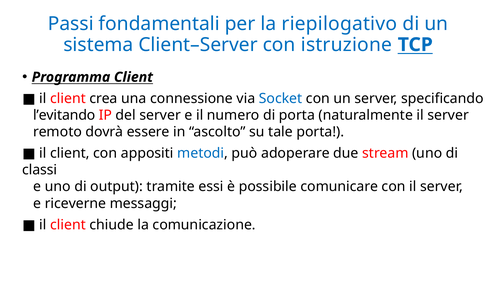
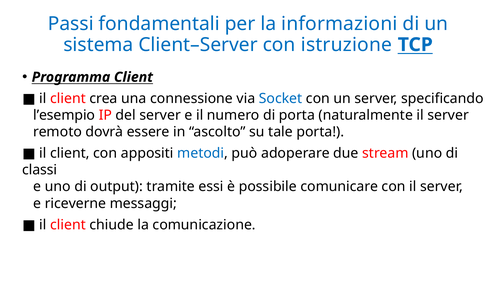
riepilogativo: riepilogativo -> informazioni
l’evitando: l’evitando -> l’esempio
